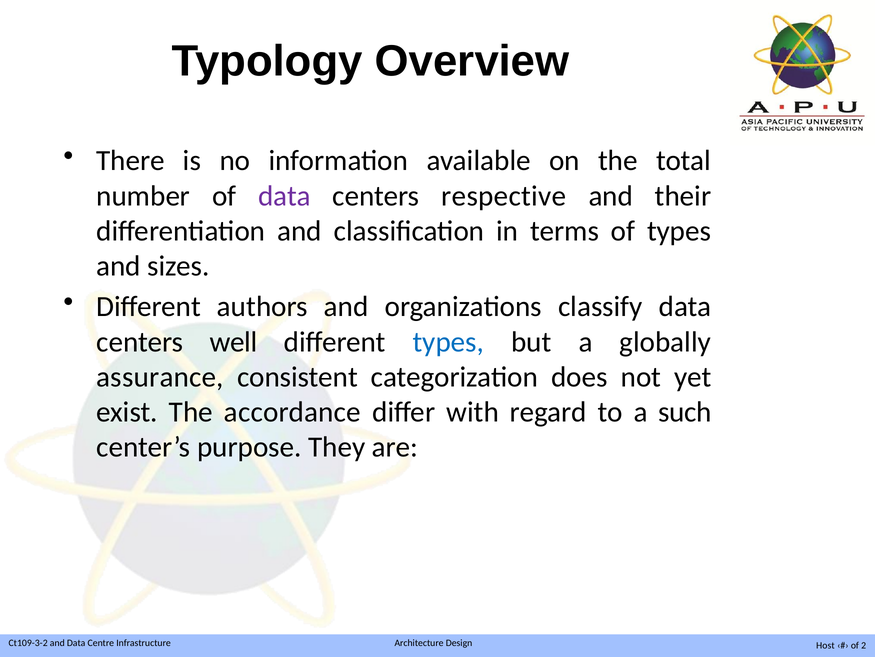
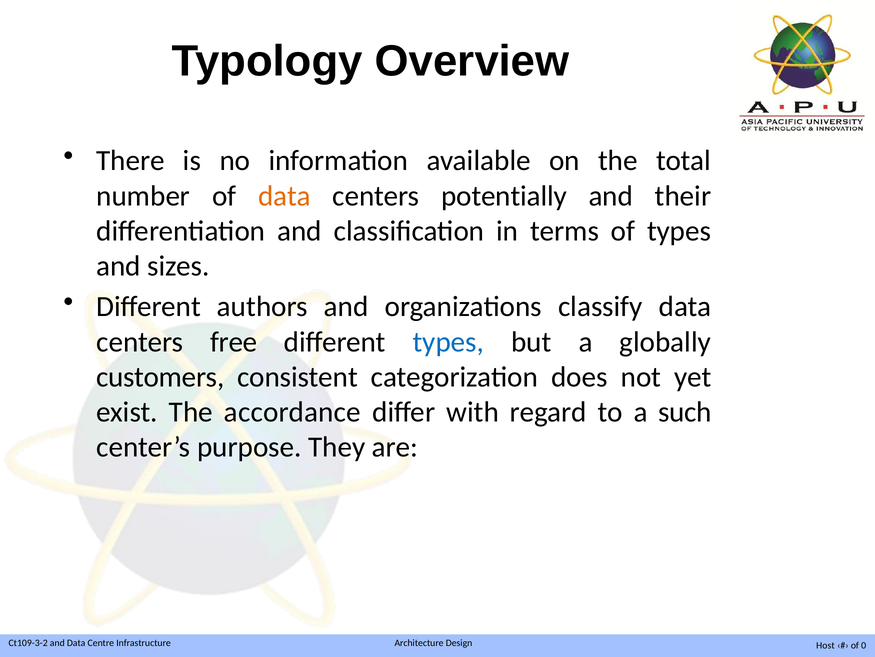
data at (284, 196) colour: purple -> orange
respective: respective -> potentially
well: well -> free
assurance: assurance -> customers
2: 2 -> 0
